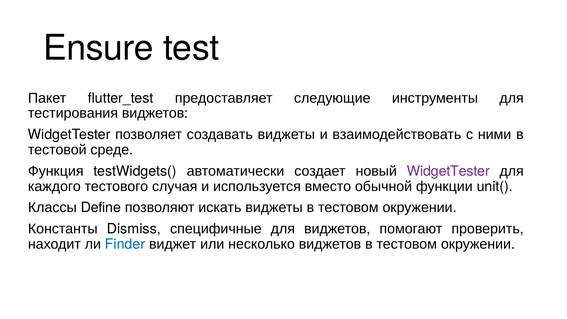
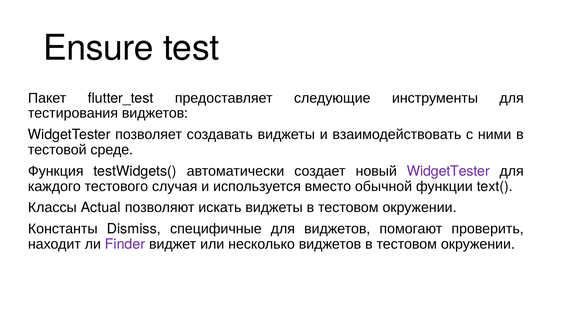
unit(: unit( -> text(
Define: Define -> Actual
Finder colour: blue -> purple
